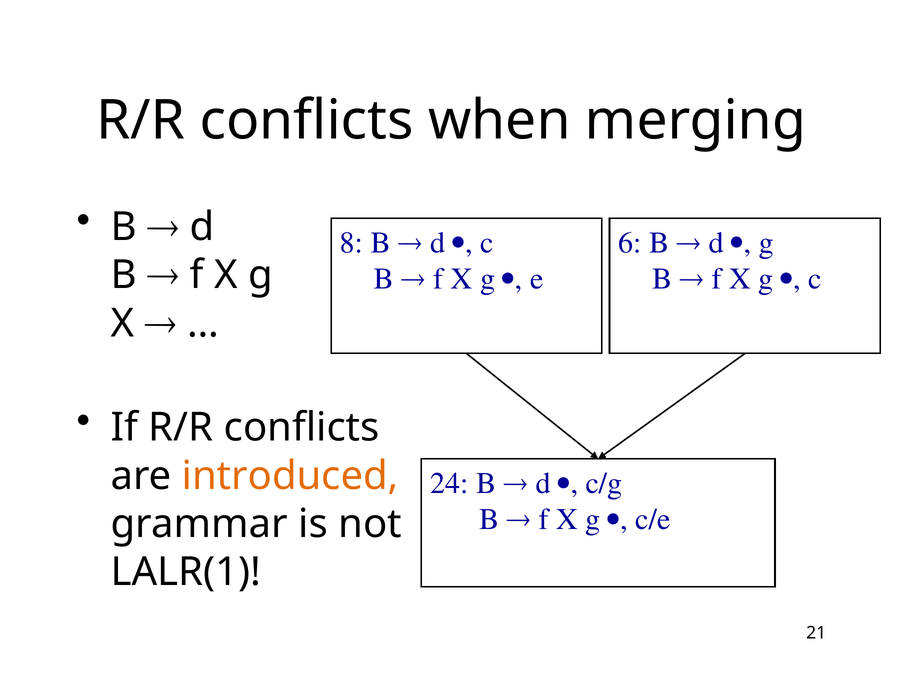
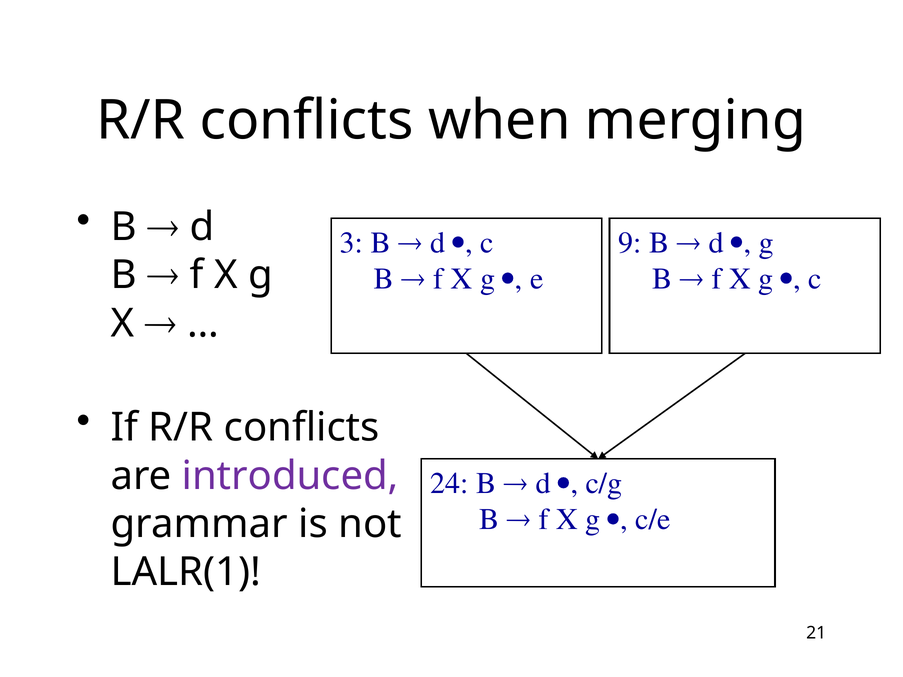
8: 8 -> 3
6: 6 -> 9
introduced colour: orange -> purple
